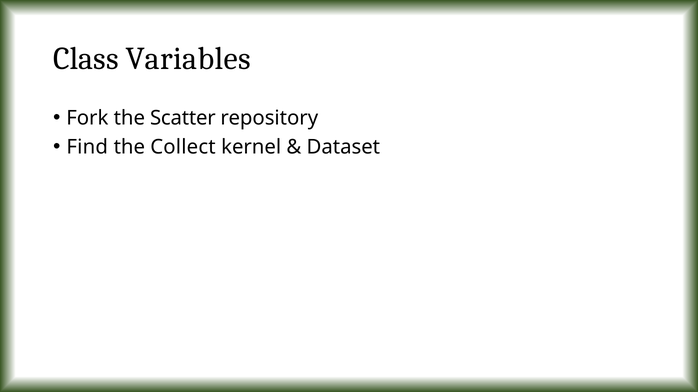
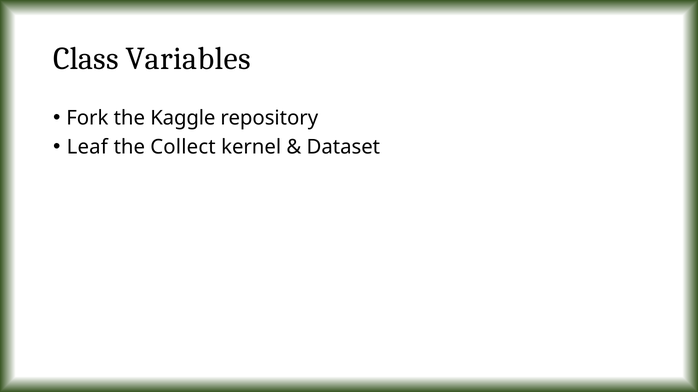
Scatter: Scatter -> Kaggle
Find: Find -> Leaf
